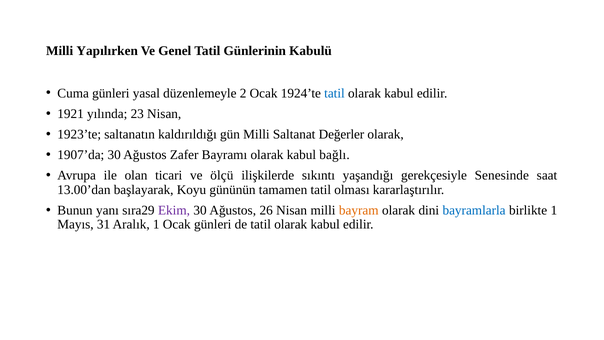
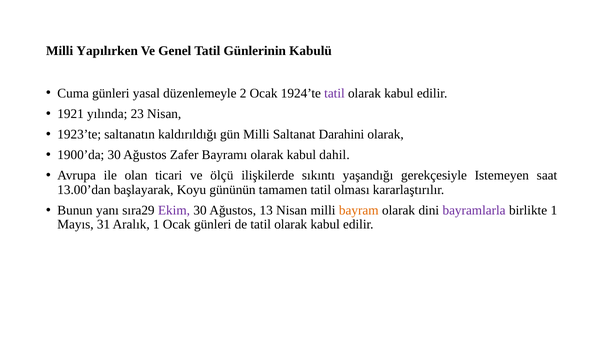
tatil at (334, 93) colour: blue -> purple
Değerler: Değerler -> Darahini
1907’da: 1907’da -> 1900’da
bağlı: bağlı -> dahil
Senesinde: Senesinde -> Istemeyen
26: 26 -> 13
bayramlarla colour: blue -> purple
